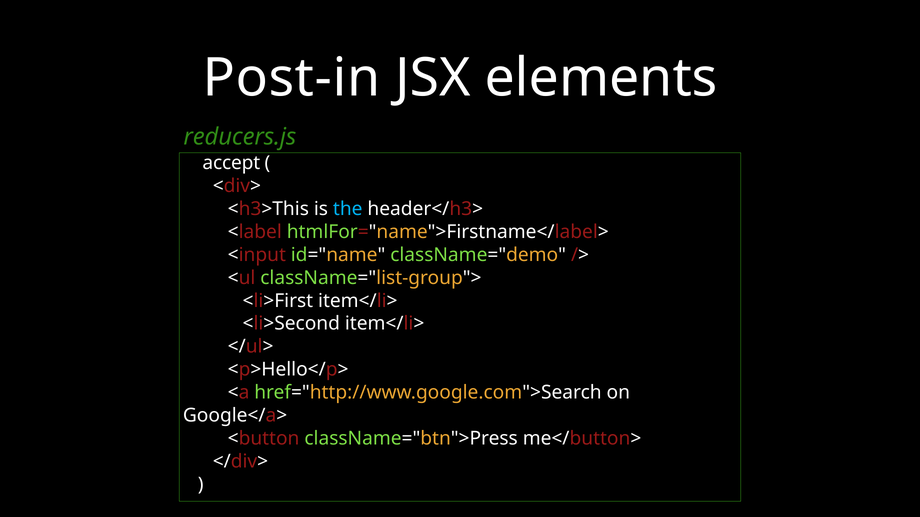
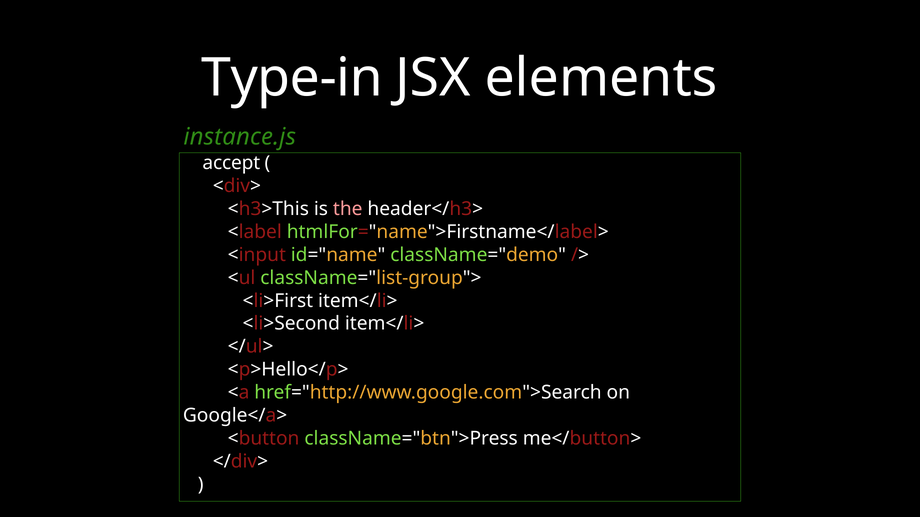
Post-in: Post-in -> Type-in
reducers.js: reducers.js -> instance.js
the colour: light blue -> pink
